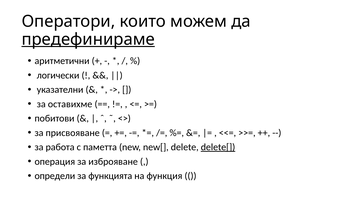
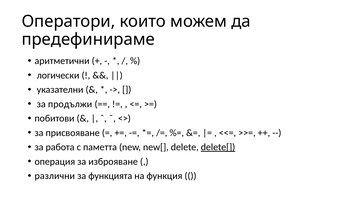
предефинираме underline: present -> none
оставихме: оставихме -> продължи
определи: определи -> различни
